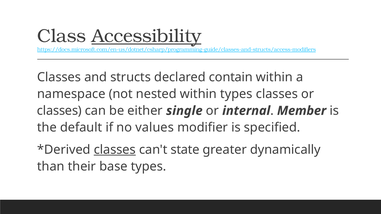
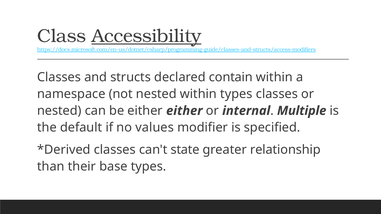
classes at (59, 111): classes -> nested
either single: single -> either
Member: Member -> Multiple
classes at (115, 150) underline: present -> none
dynamically: dynamically -> relationship
